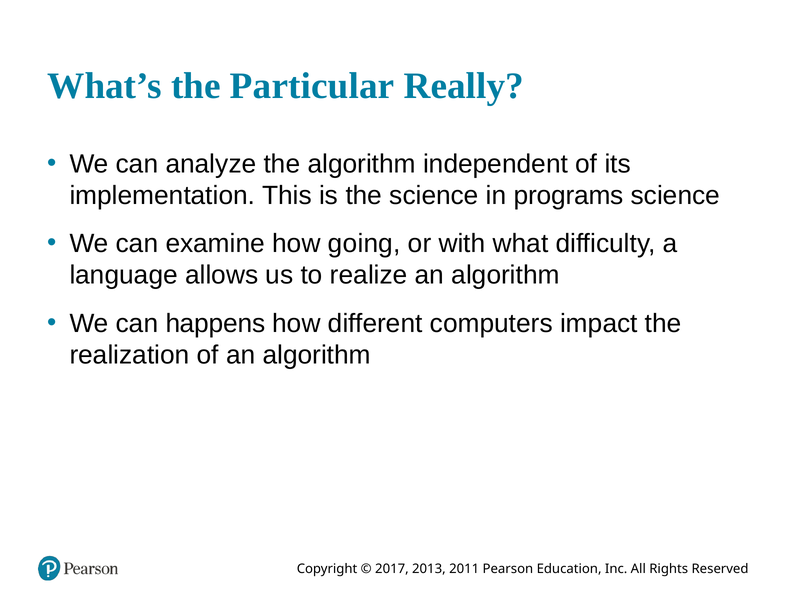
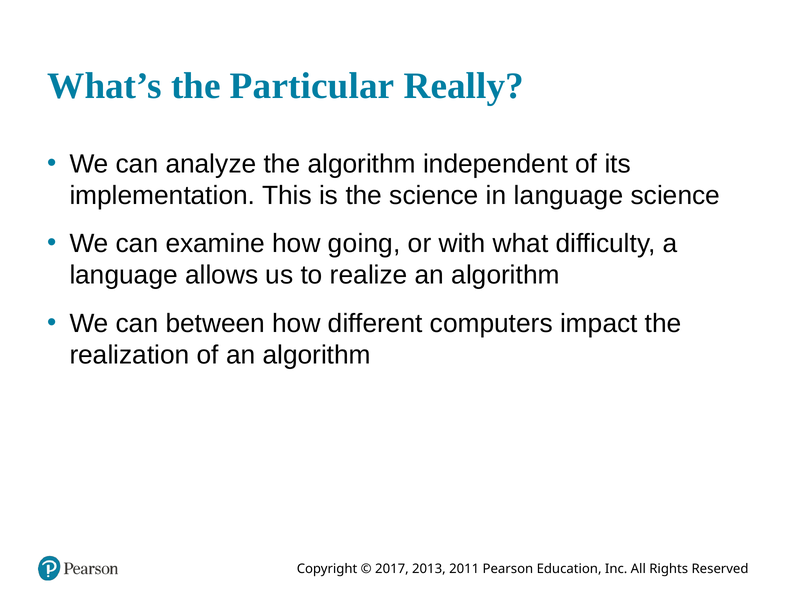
in programs: programs -> language
happens: happens -> between
